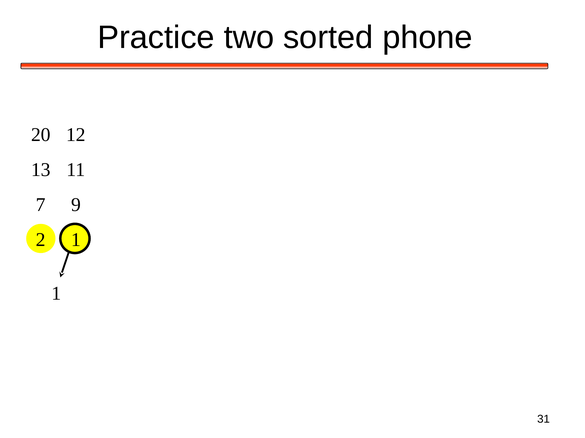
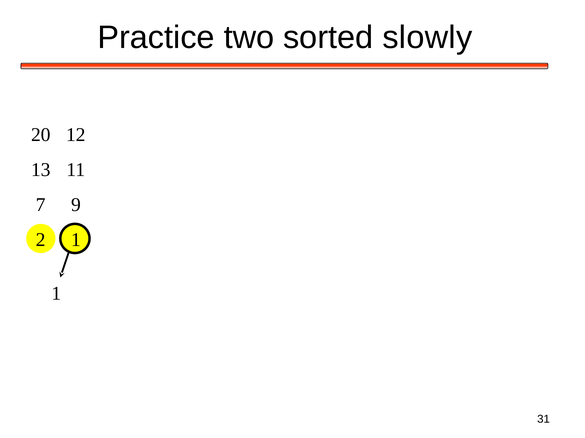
phone: phone -> slowly
